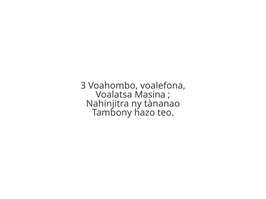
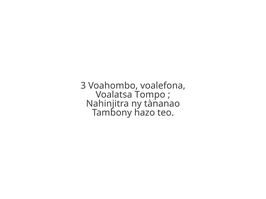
Masina: Masina -> Tompo
